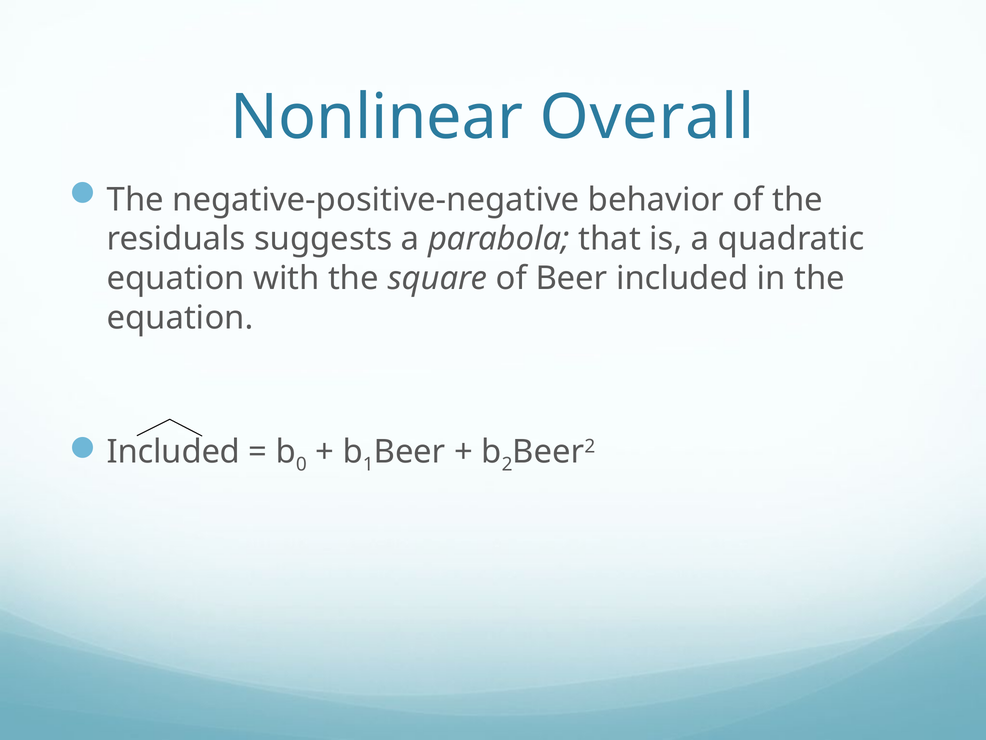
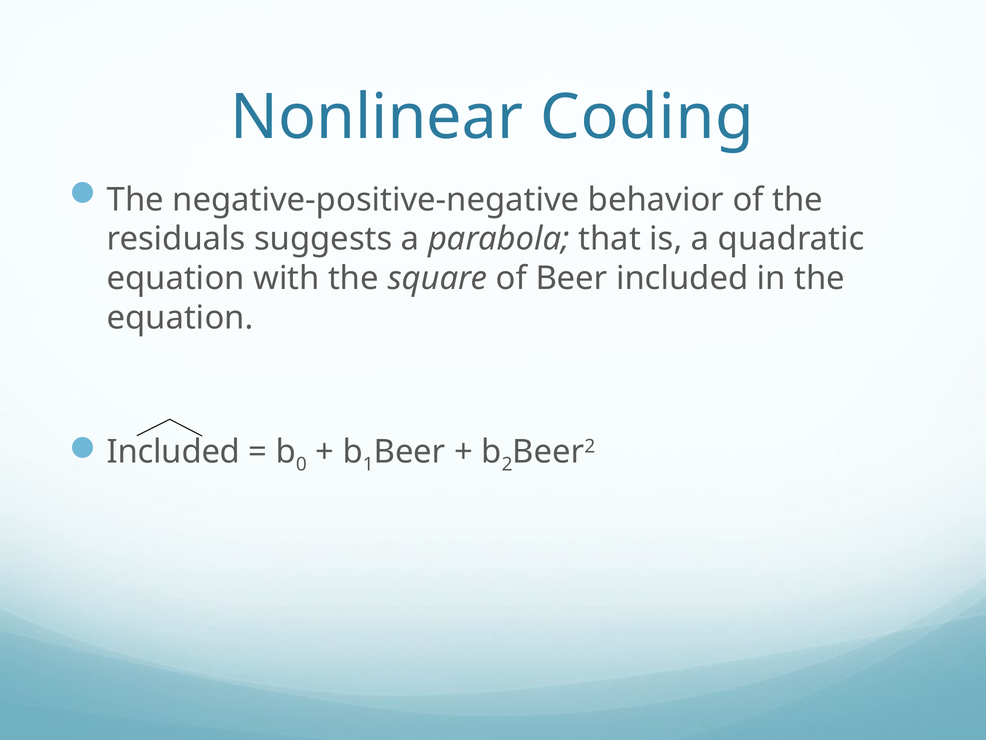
Overall: Overall -> Coding
